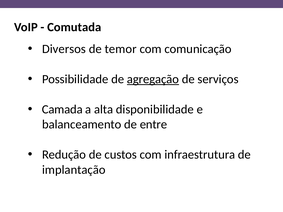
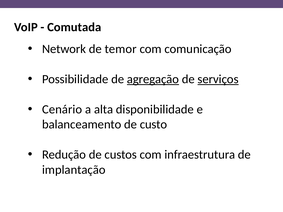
Diversos: Diversos -> Network
serviços underline: none -> present
Camada: Camada -> Cenário
entre: entre -> custo
